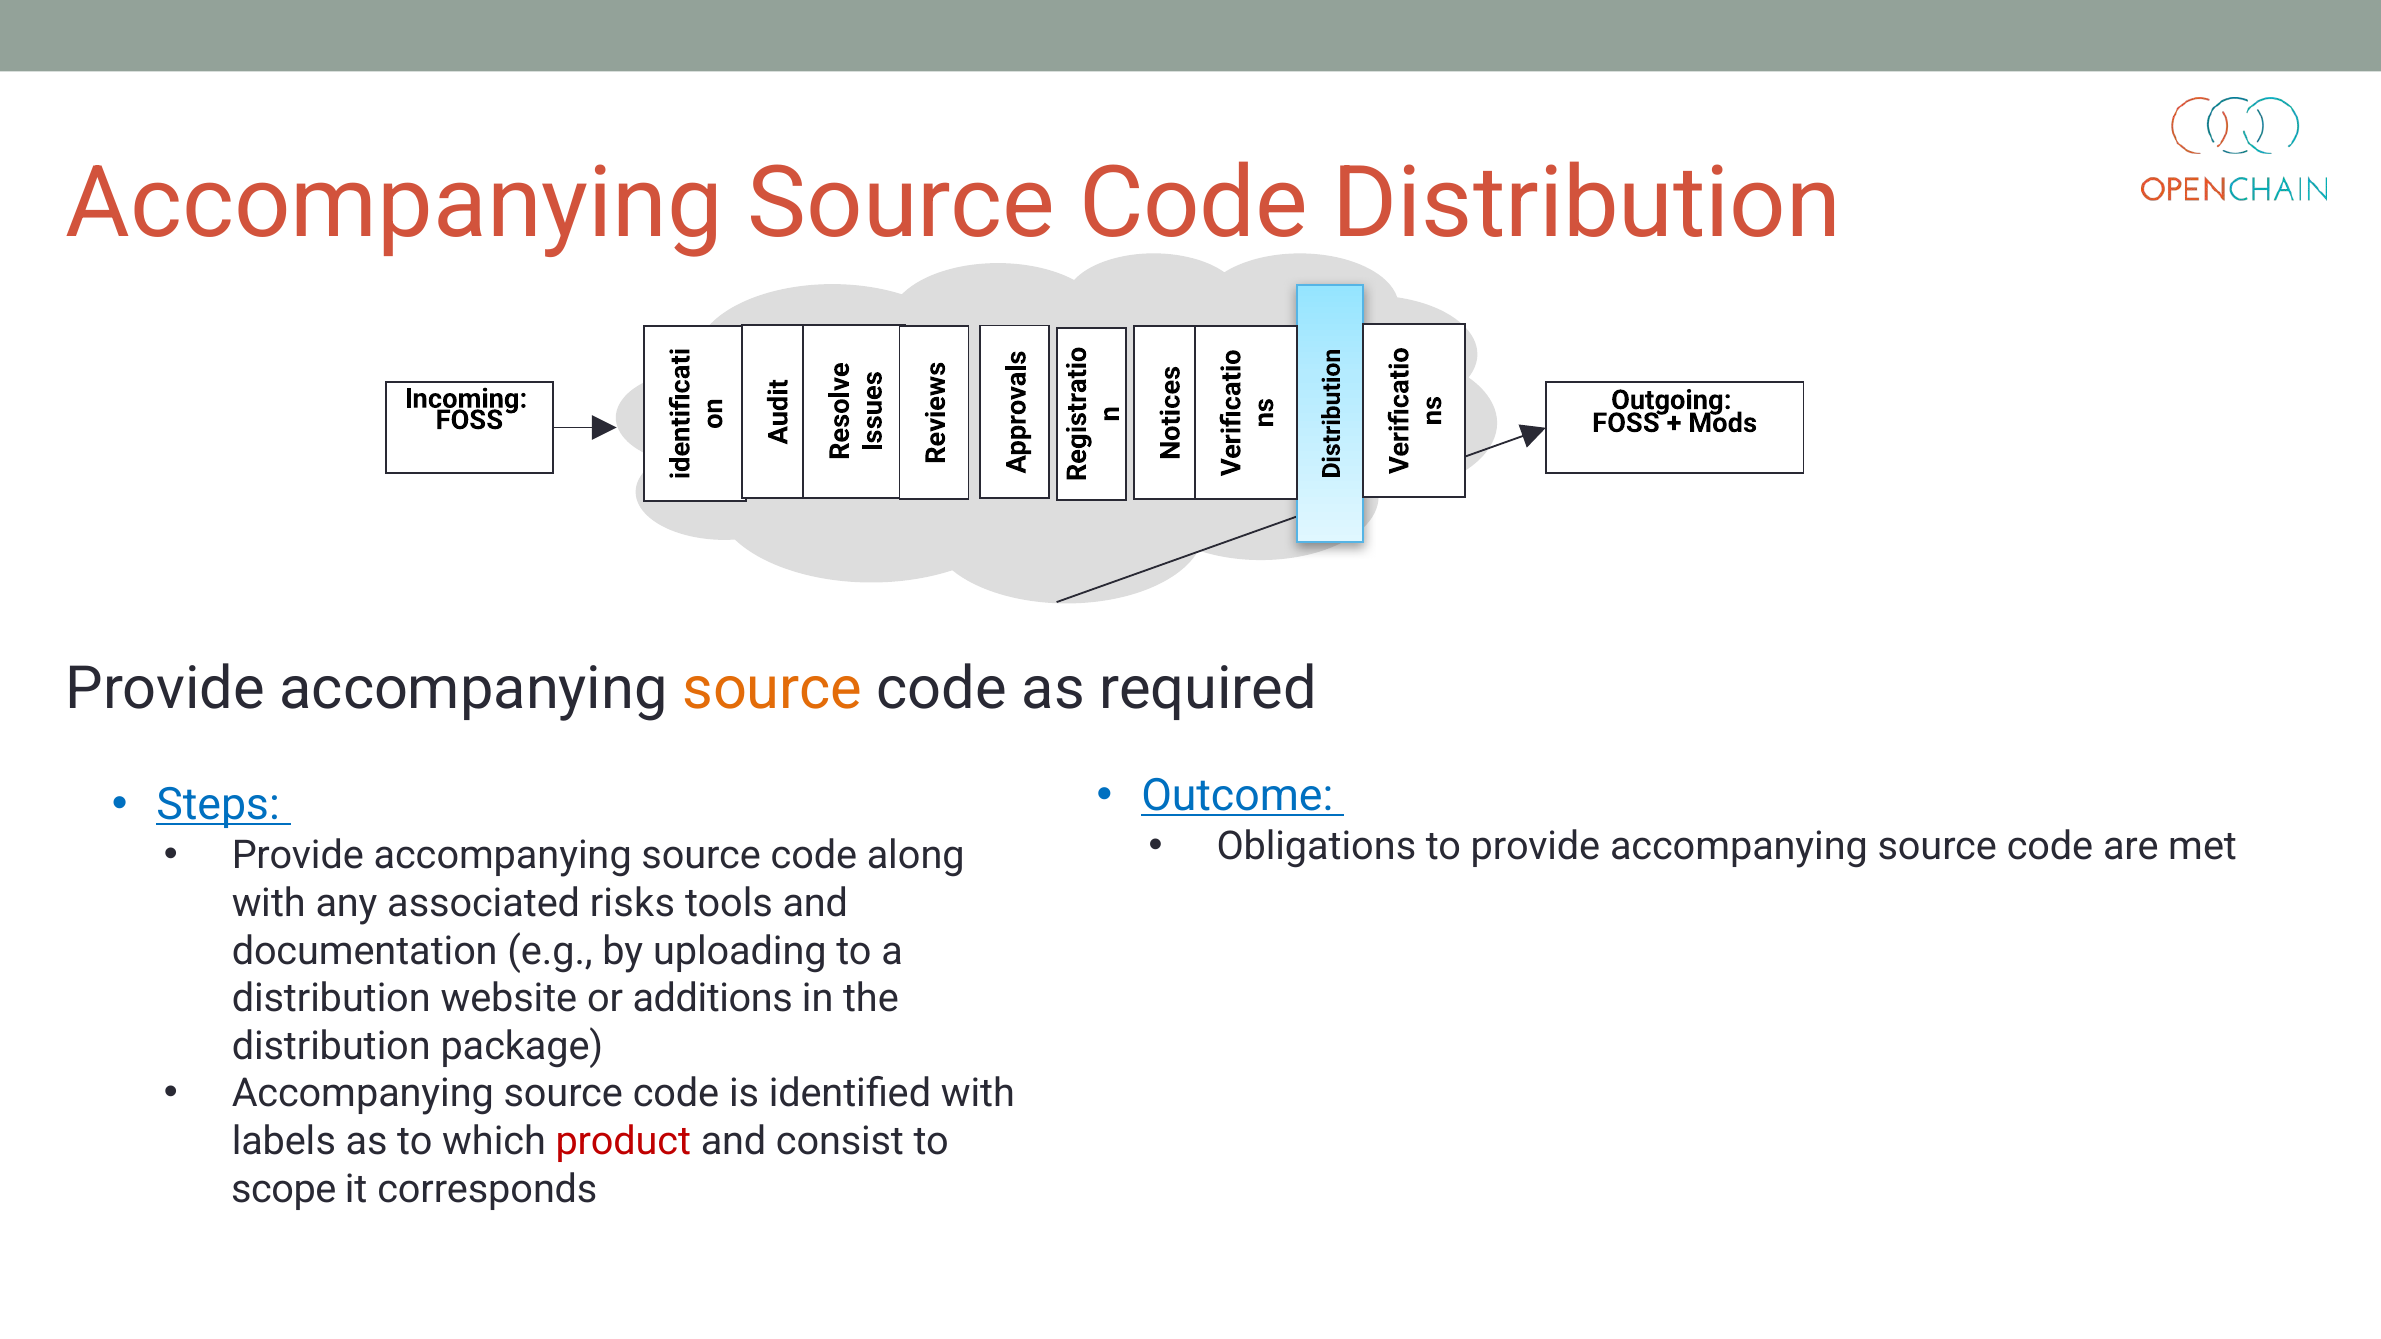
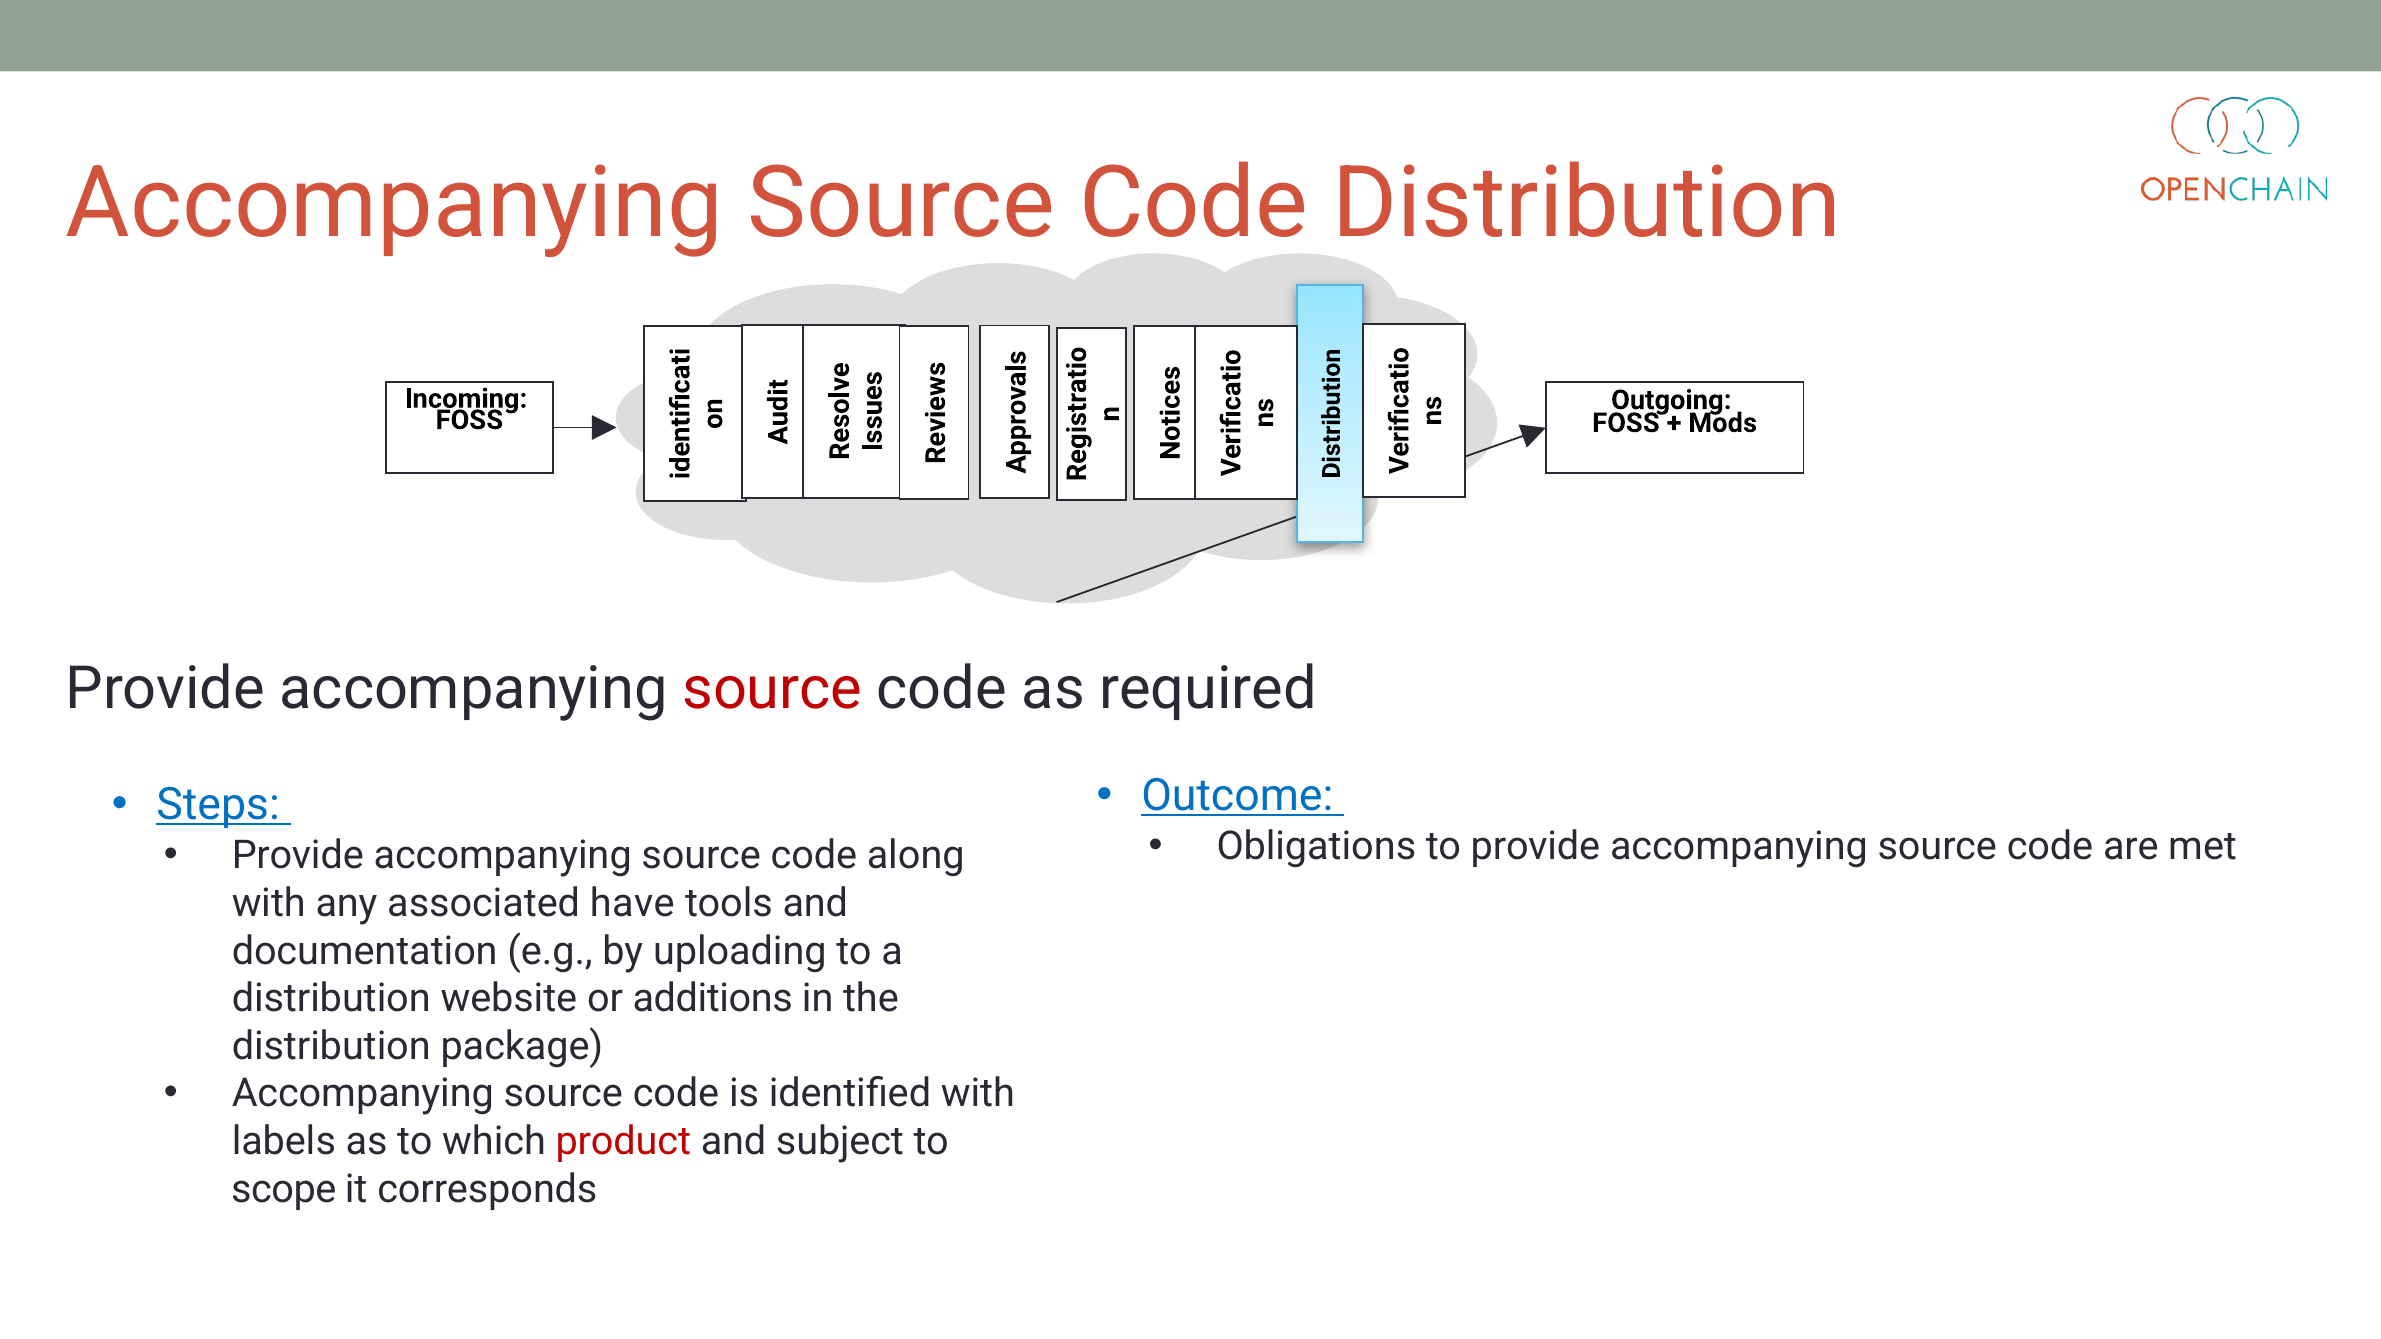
source at (772, 689) colour: orange -> red
risks: risks -> have
consist: consist -> subject
